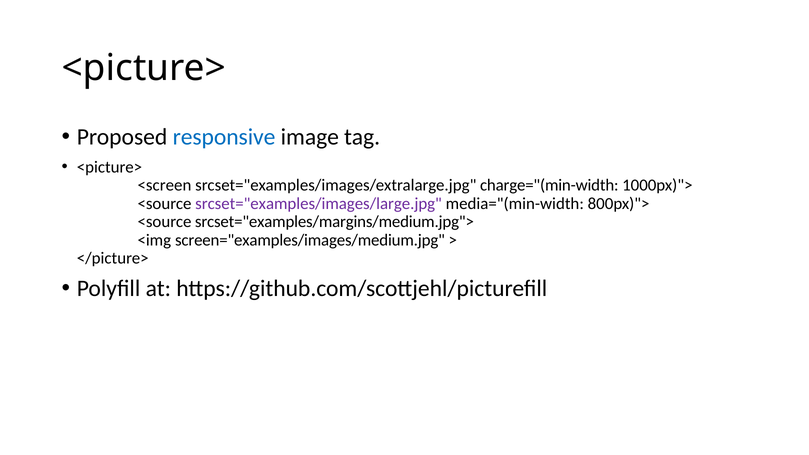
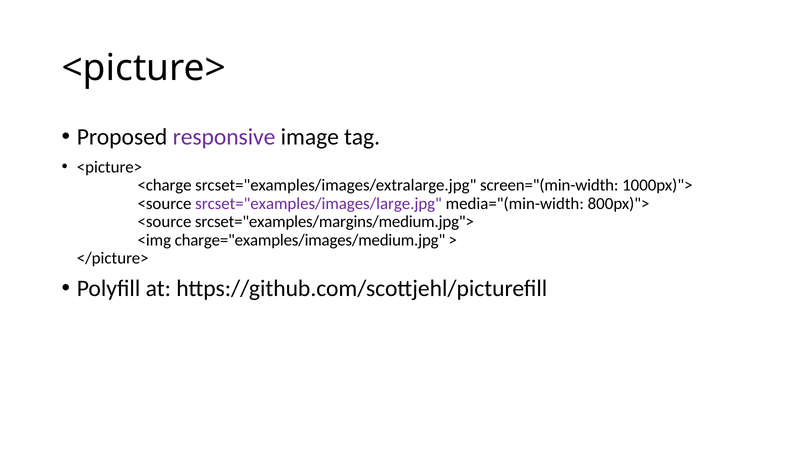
responsive colour: blue -> purple
<screen: <screen -> <charge
charge="(min-width: charge="(min-width -> screen="(min-width
screen="examples/images/medium.jpg: screen="examples/images/medium.jpg -> charge="examples/images/medium.jpg
